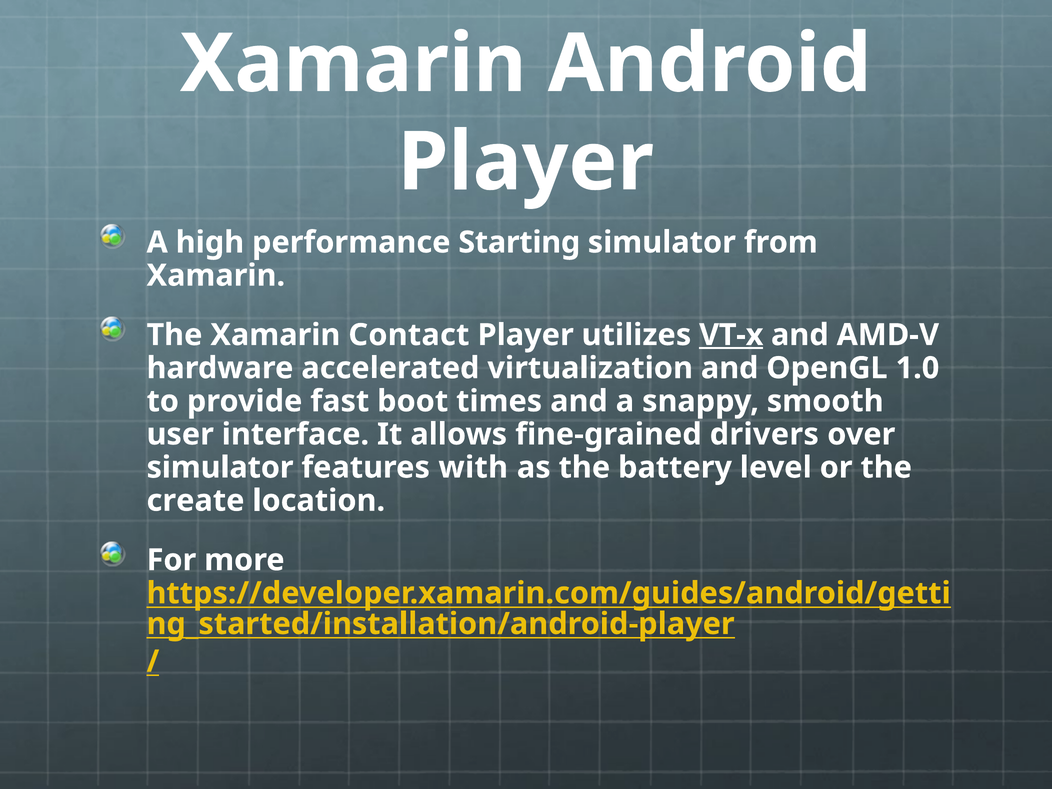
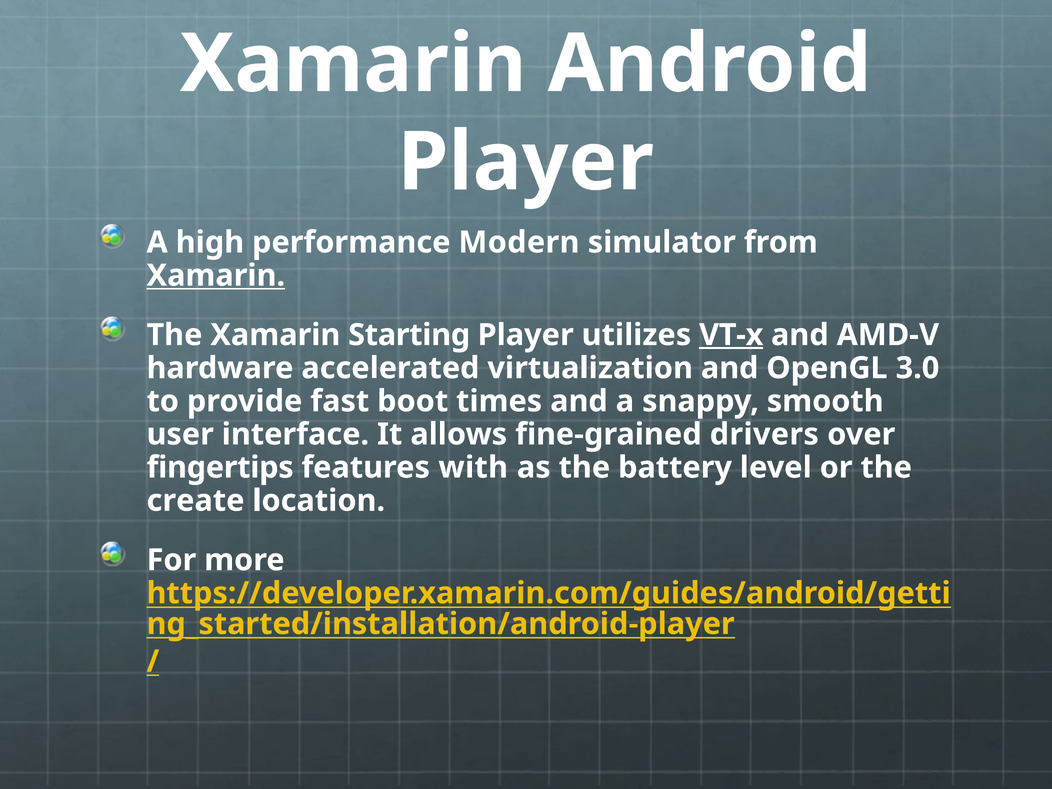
Starting: Starting -> Modern
Xamarin at (216, 276) underline: none -> present
Contact: Contact -> Starting
1.0: 1.0 -> 3.0
simulator at (220, 467): simulator -> fingertips
